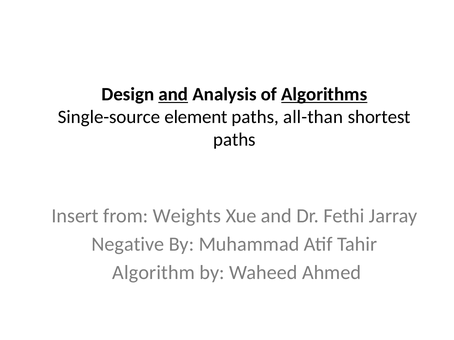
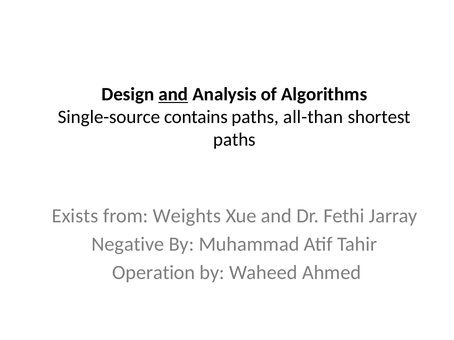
Algorithms underline: present -> none
element: element -> contains
Insert: Insert -> Exists
Algorithm: Algorithm -> Operation
